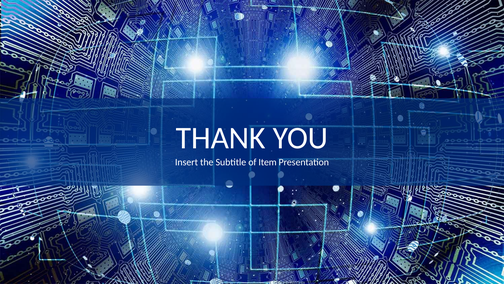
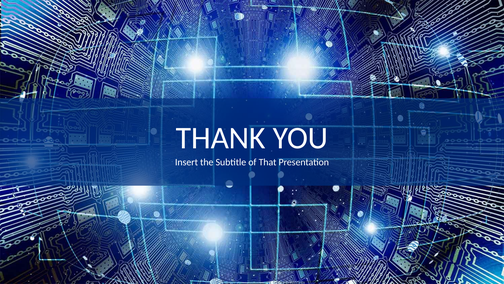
Item: Item -> That
